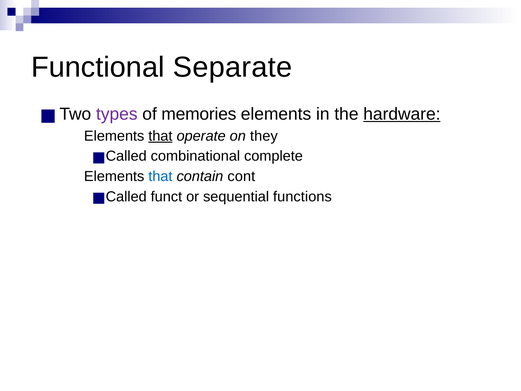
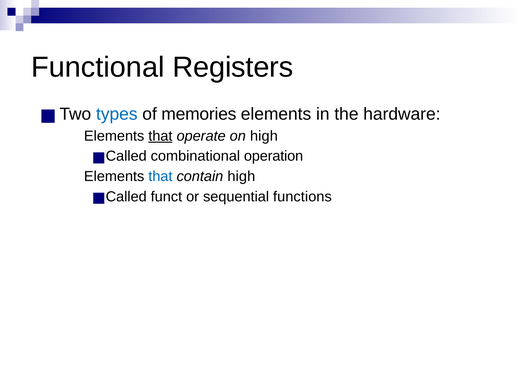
Separate: Separate -> Registers
types colour: purple -> blue
hardware underline: present -> none
on they: they -> high
complete: complete -> operation
contain cont: cont -> high
